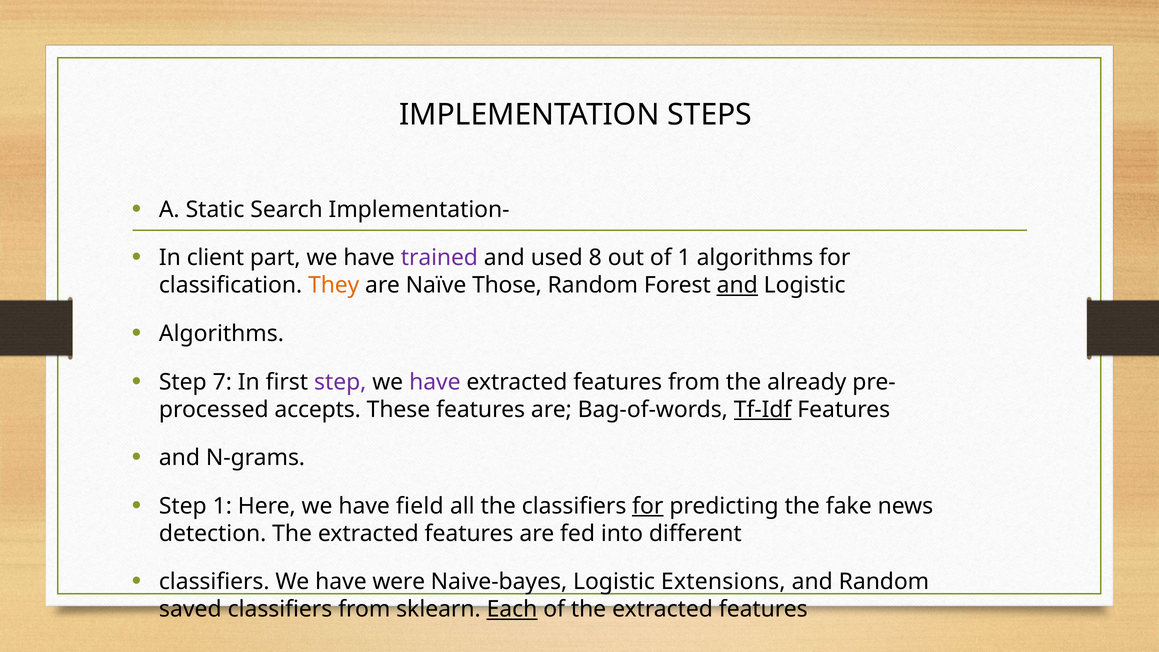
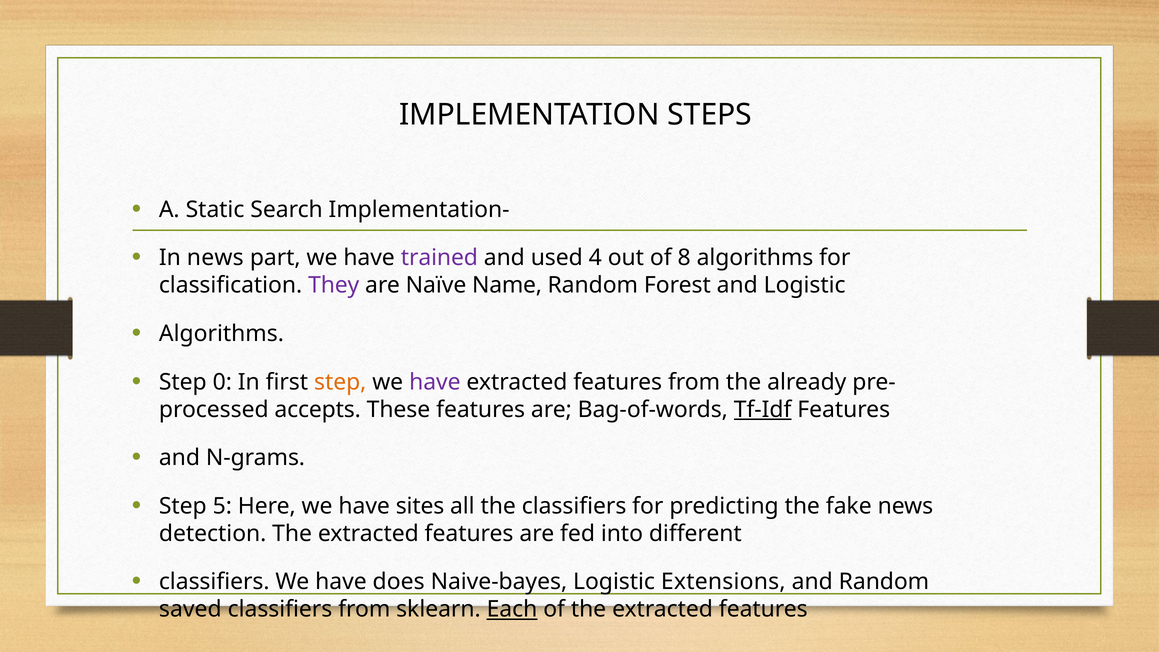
In client: client -> news
8: 8 -> 4
of 1: 1 -> 8
They colour: orange -> purple
Those: Those -> Name
and at (737, 285) underline: present -> none
7: 7 -> 0
step at (340, 382) colour: purple -> orange
Step 1: 1 -> 5
field: field -> sites
for at (648, 506) underline: present -> none
were: were -> does
